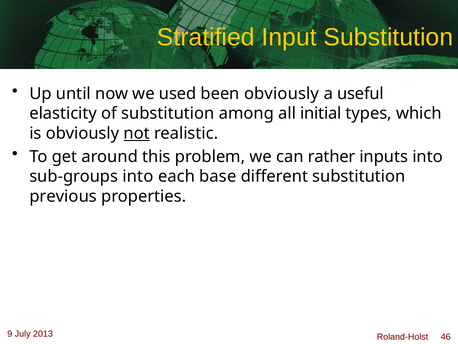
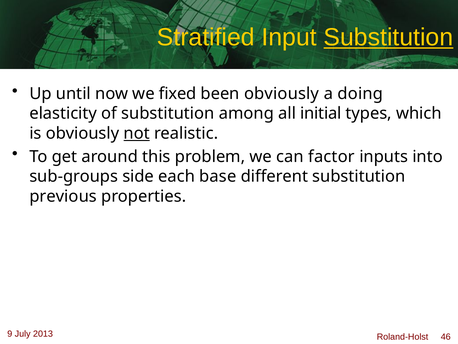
Substitution at (388, 37) underline: none -> present
used: used -> fixed
useful: useful -> doing
rather: rather -> factor
sub-groups into: into -> side
